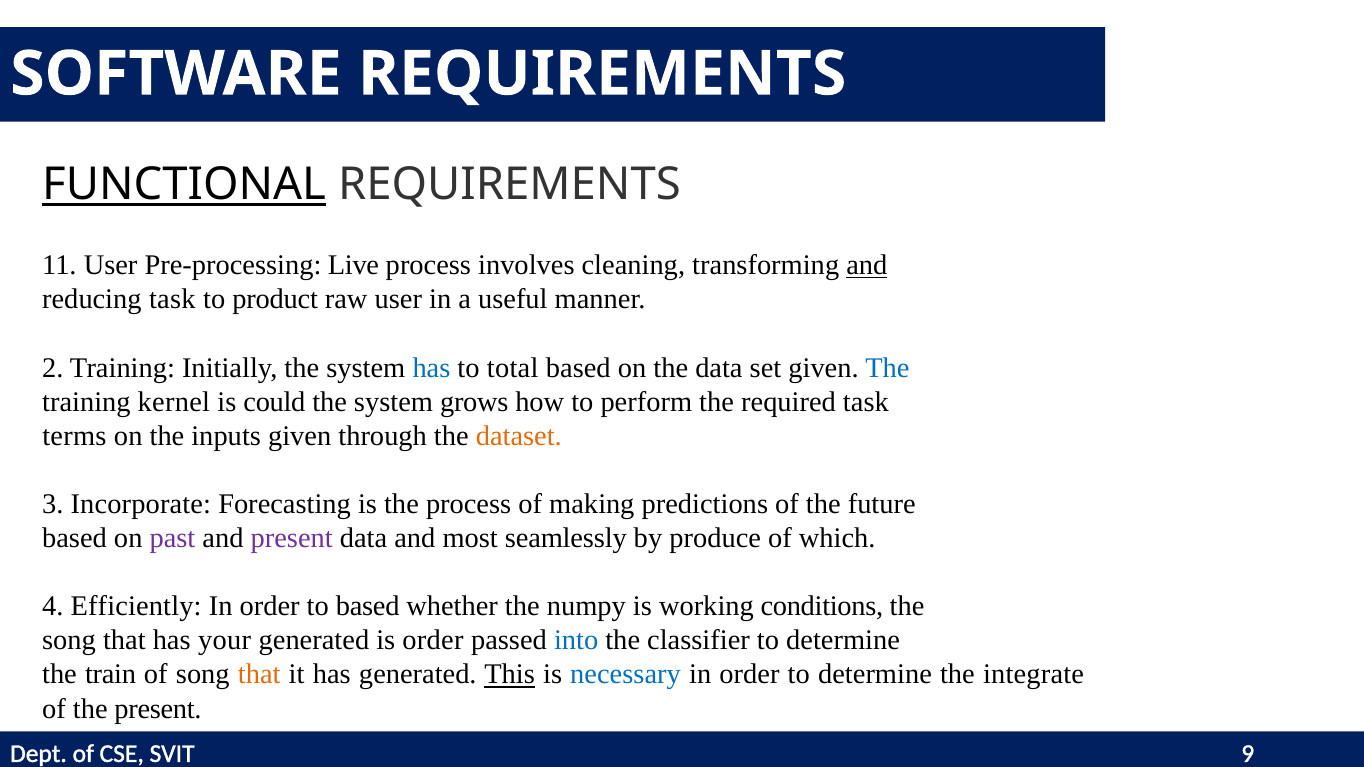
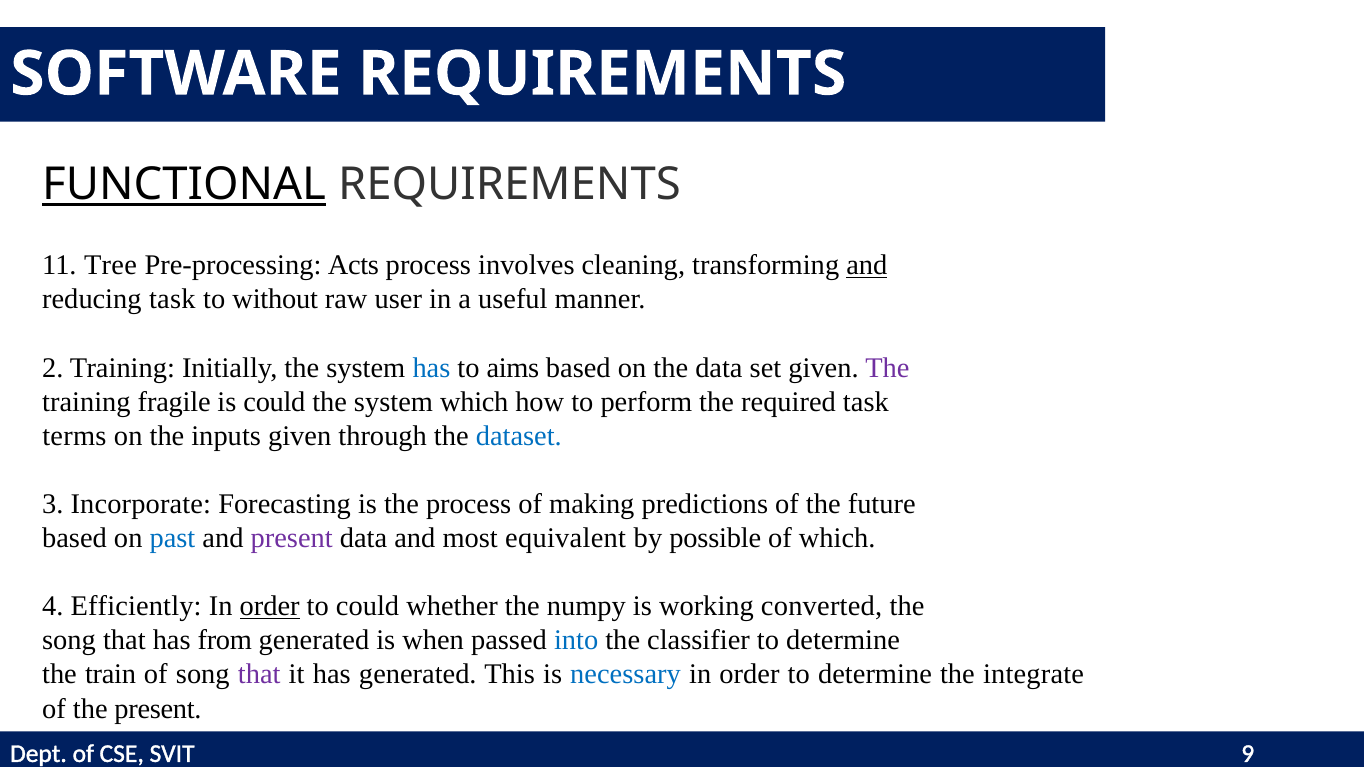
11 User: User -> Tree
Live: Live -> Acts
product: product -> without
total: total -> aims
The at (887, 368) colour: blue -> purple
kernel: kernel -> fragile
system grows: grows -> which
dataset colour: orange -> blue
past colour: purple -> blue
seamlessly: seamlessly -> equivalent
produce: produce -> possible
order at (270, 607) underline: none -> present
to based: based -> could
conditions: conditions -> converted
your: your -> from
is order: order -> when
that at (259, 675) colour: orange -> purple
This underline: present -> none
